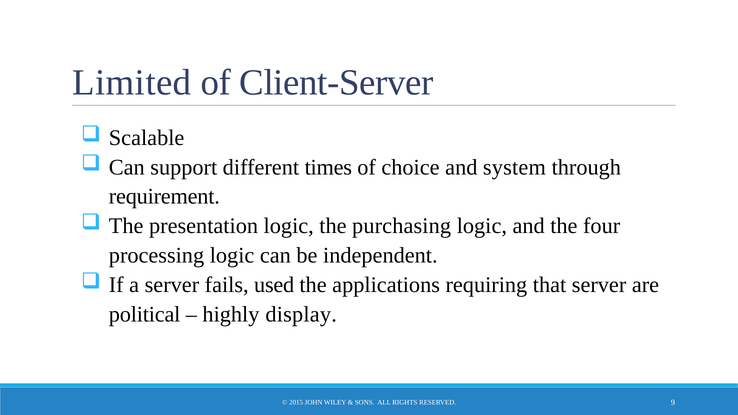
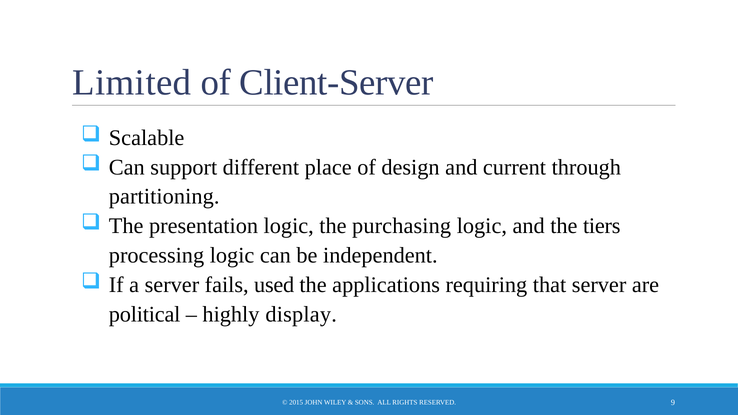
times: times -> place
choice: choice -> design
system: system -> current
requirement: requirement -> partitioning
four: four -> tiers
